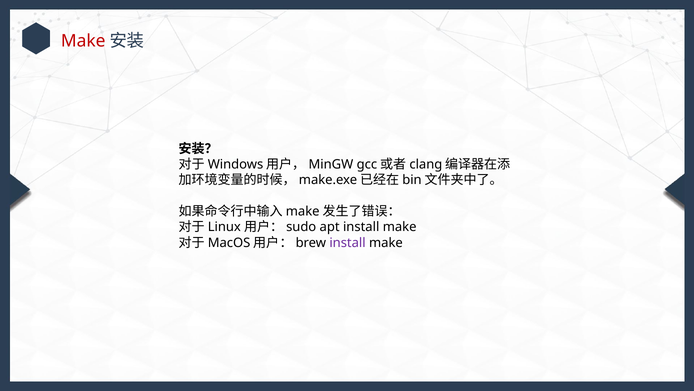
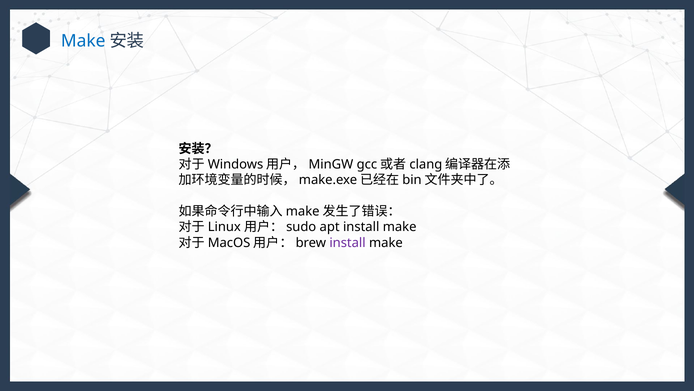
Make at (83, 41) colour: red -> blue
